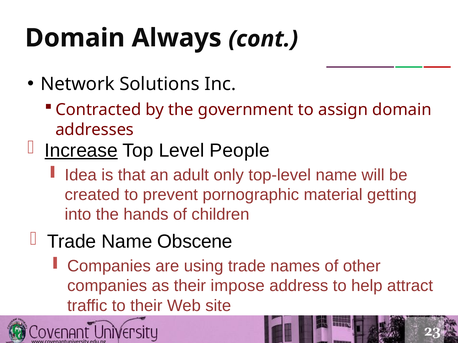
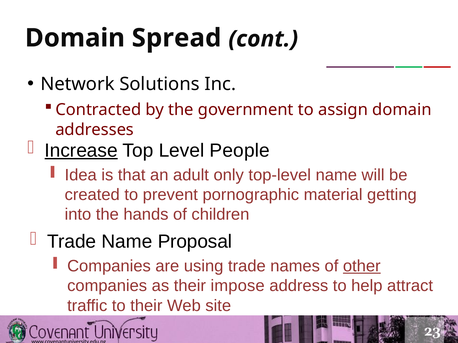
Always: Always -> Spread
Obscene: Obscene -> Proposal
other underline: none -> present
